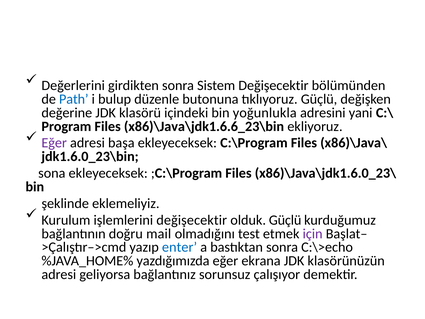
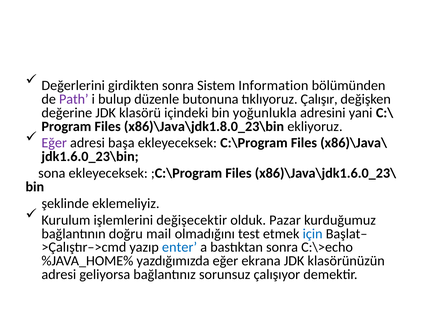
Sistem Değişecektir: Değişecektir -> Information
Path colour: blue -> purple
tıklıyoruz Güçlü: Güçlü -> Çalışır
x86)\Java\jdk1.6.6_23\bin: x86)\Java\jdk1.6.6_23\bin -> x86)\Java\jdk1.8.0_23\bin
olduk Güçlü: Güçlü -> Pazar
için colour: purple -> blue
